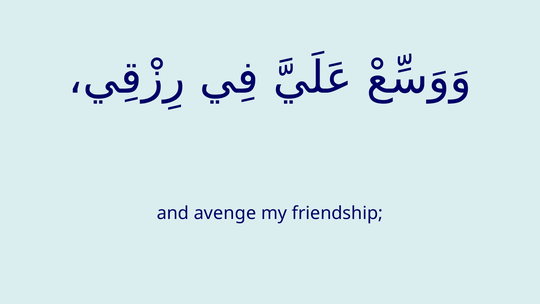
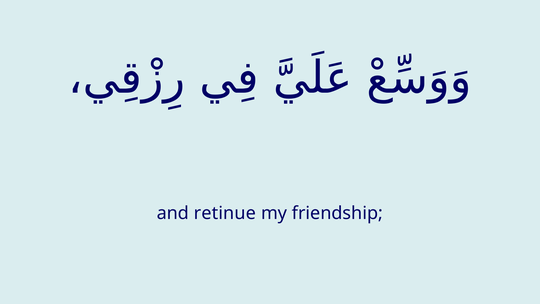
avenge: avenge -> retinue
